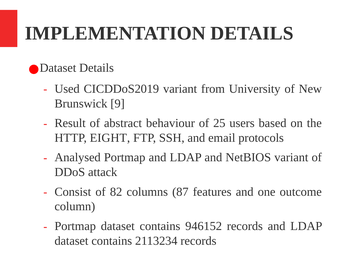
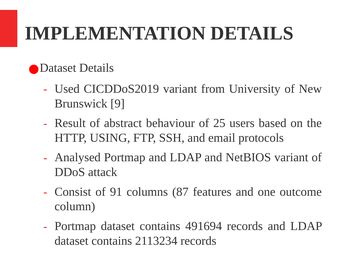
EIGHT: EIGHT -> USING
82: 82 -> 91
946152: 946152 -> 491694
